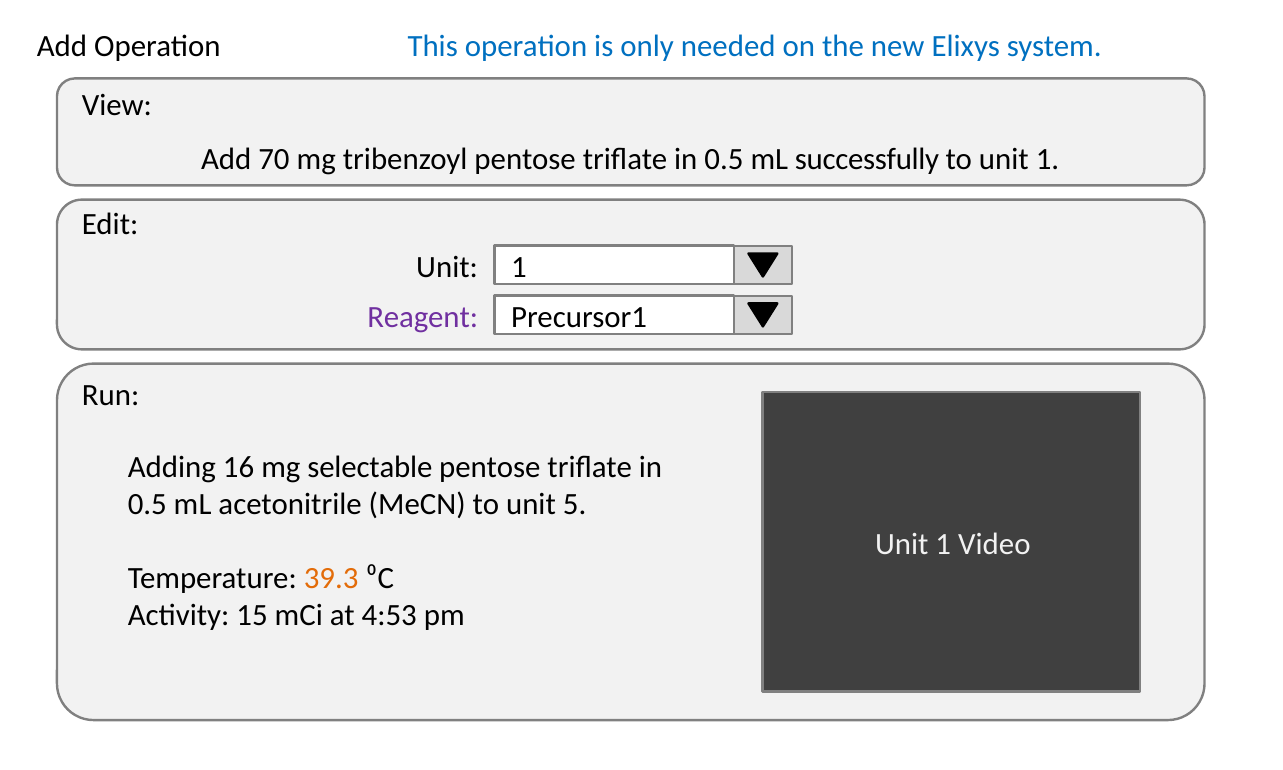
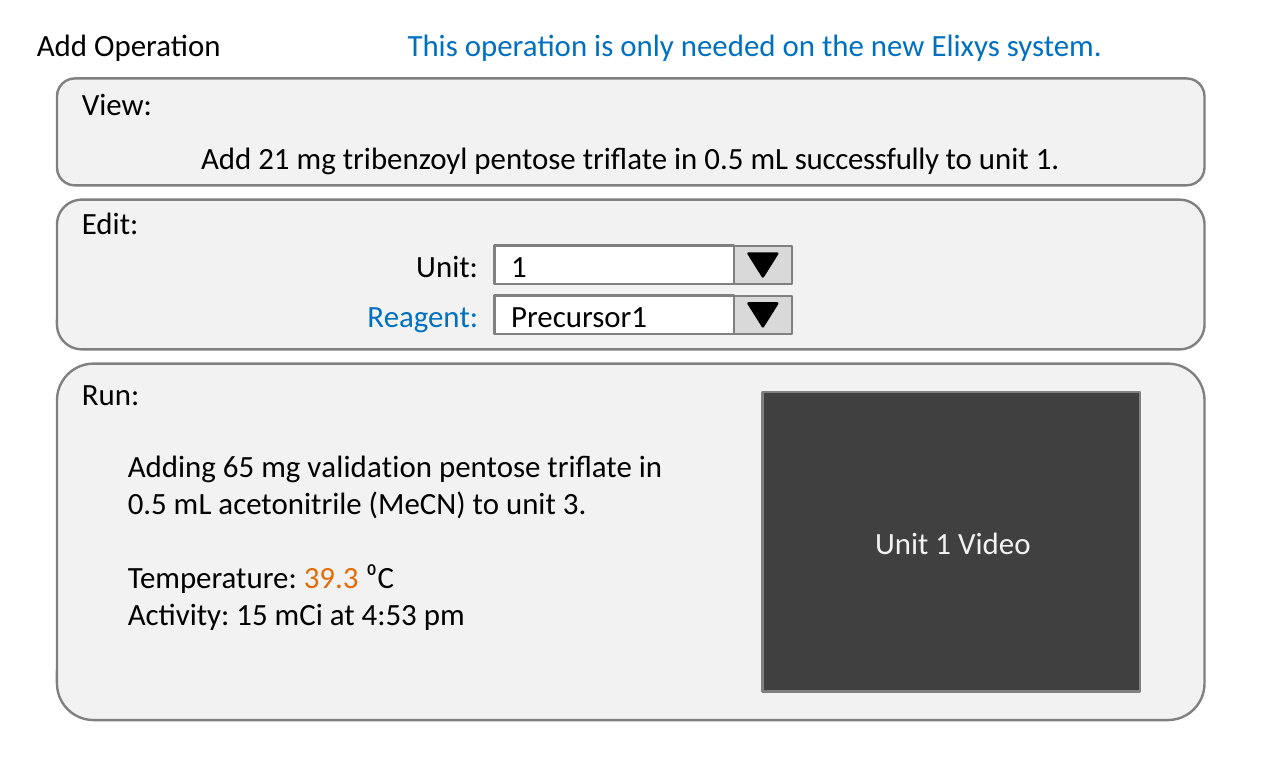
70: 70 -> 21
Reagent colour: purple -> blue
16: 16 -> 65
selectable: selectable -> validation
5: 5 -> 3
